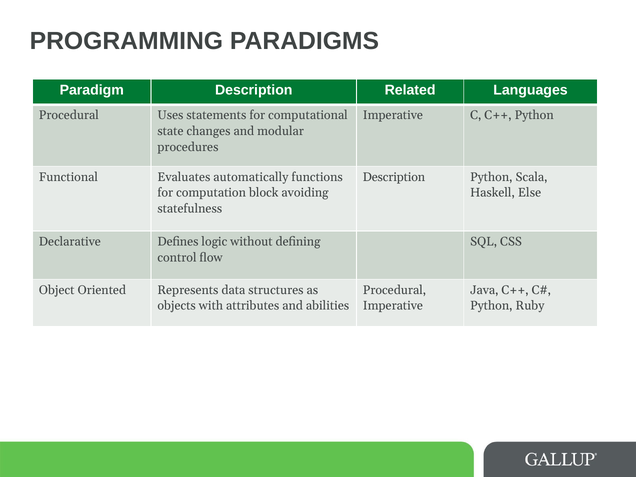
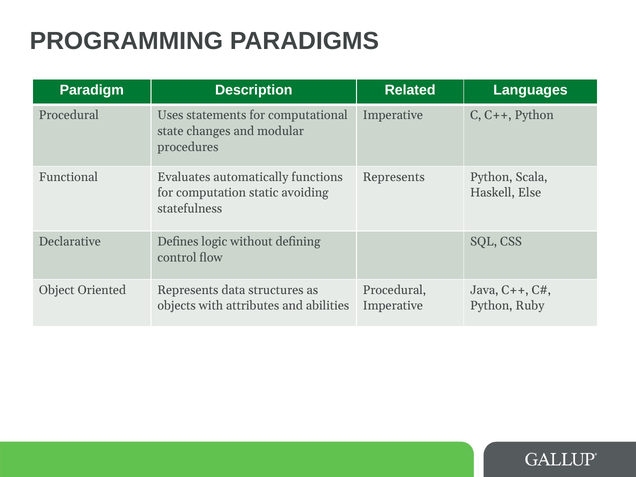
Description at (394, 177): Description -> Represents
block: block -> static
